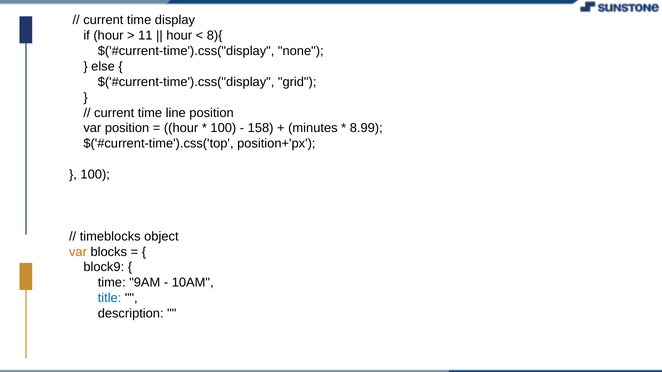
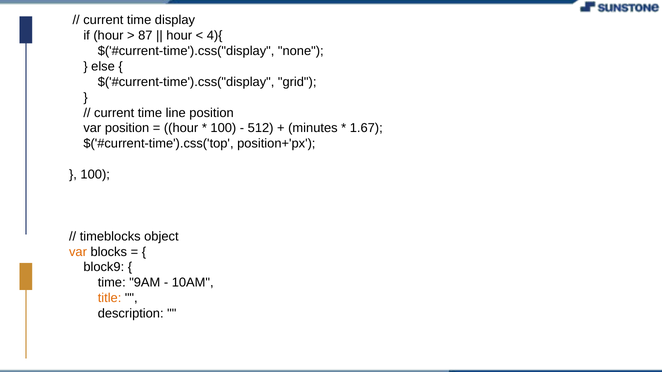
11: 11 -> 87
8){: 8){ -> 4){
158: 158 -> 512
8.99: 8.99 -> 1.67
title colour: blue -> orange
